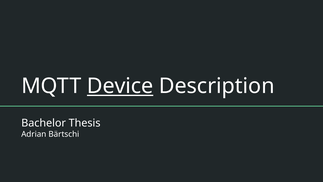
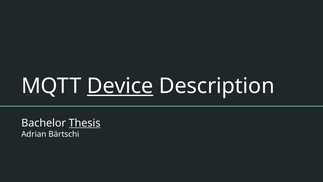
Thesis underline: none -> present
